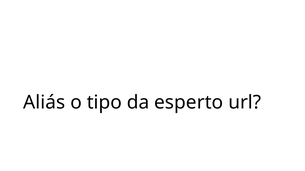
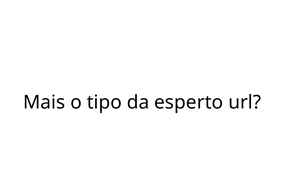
Aliás: Aliás -> Mais
